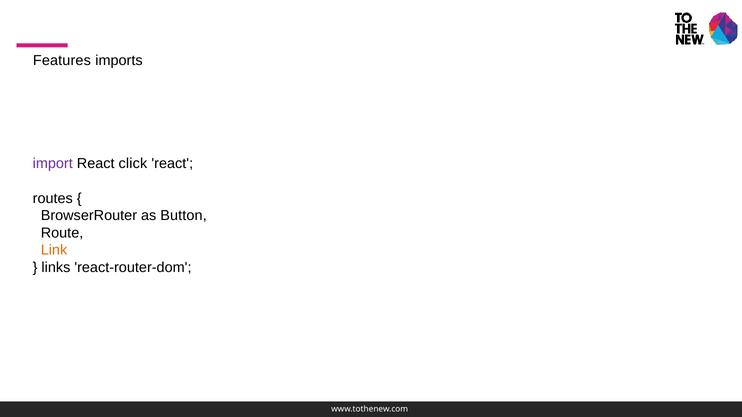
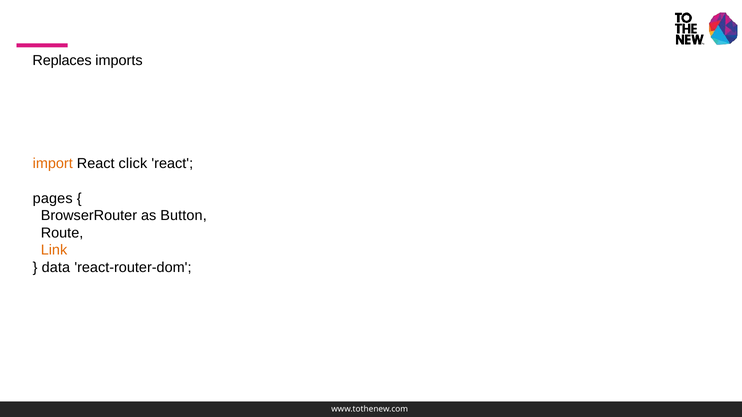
Features: Features -> Replaces
import colour: purple -> orange
routes: routes -> pages
links: links -> data
